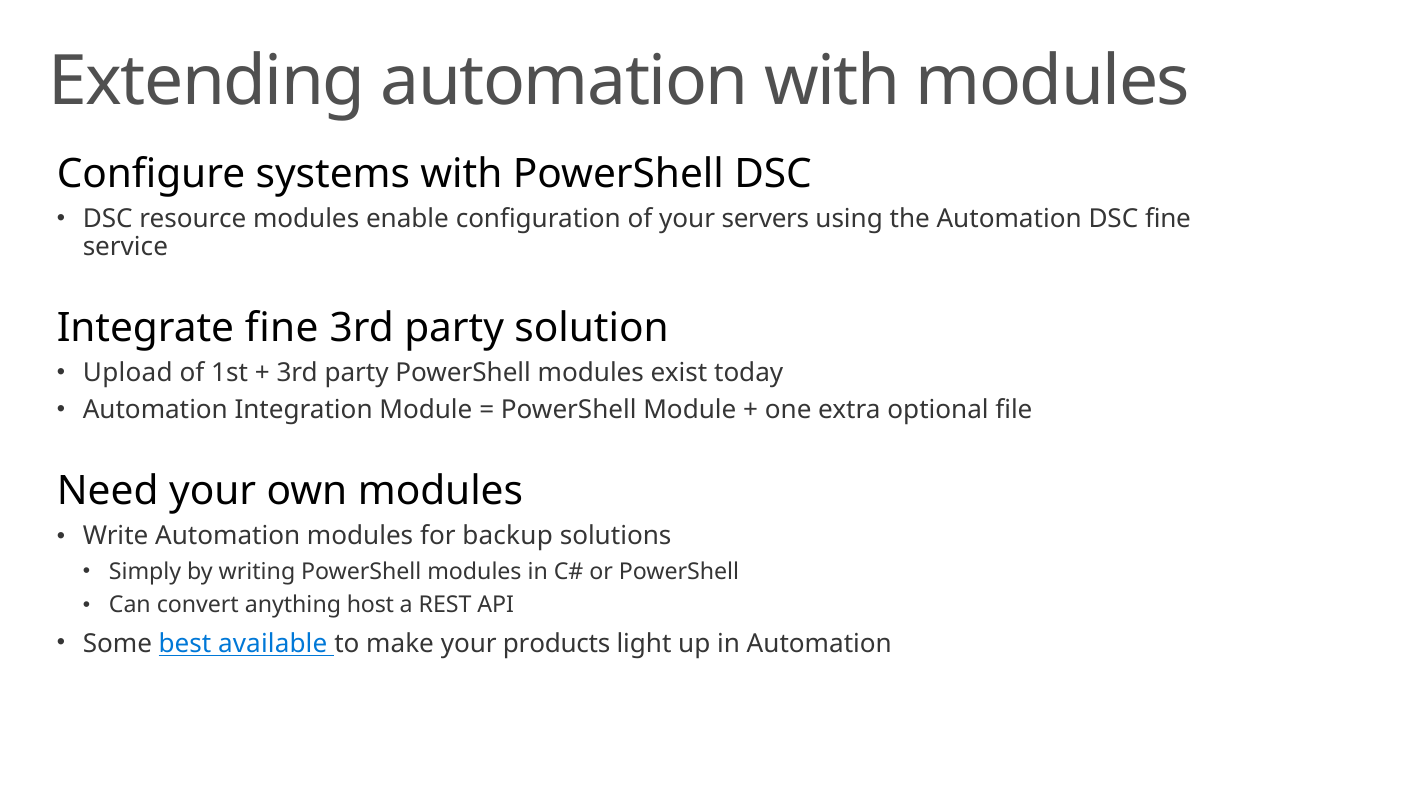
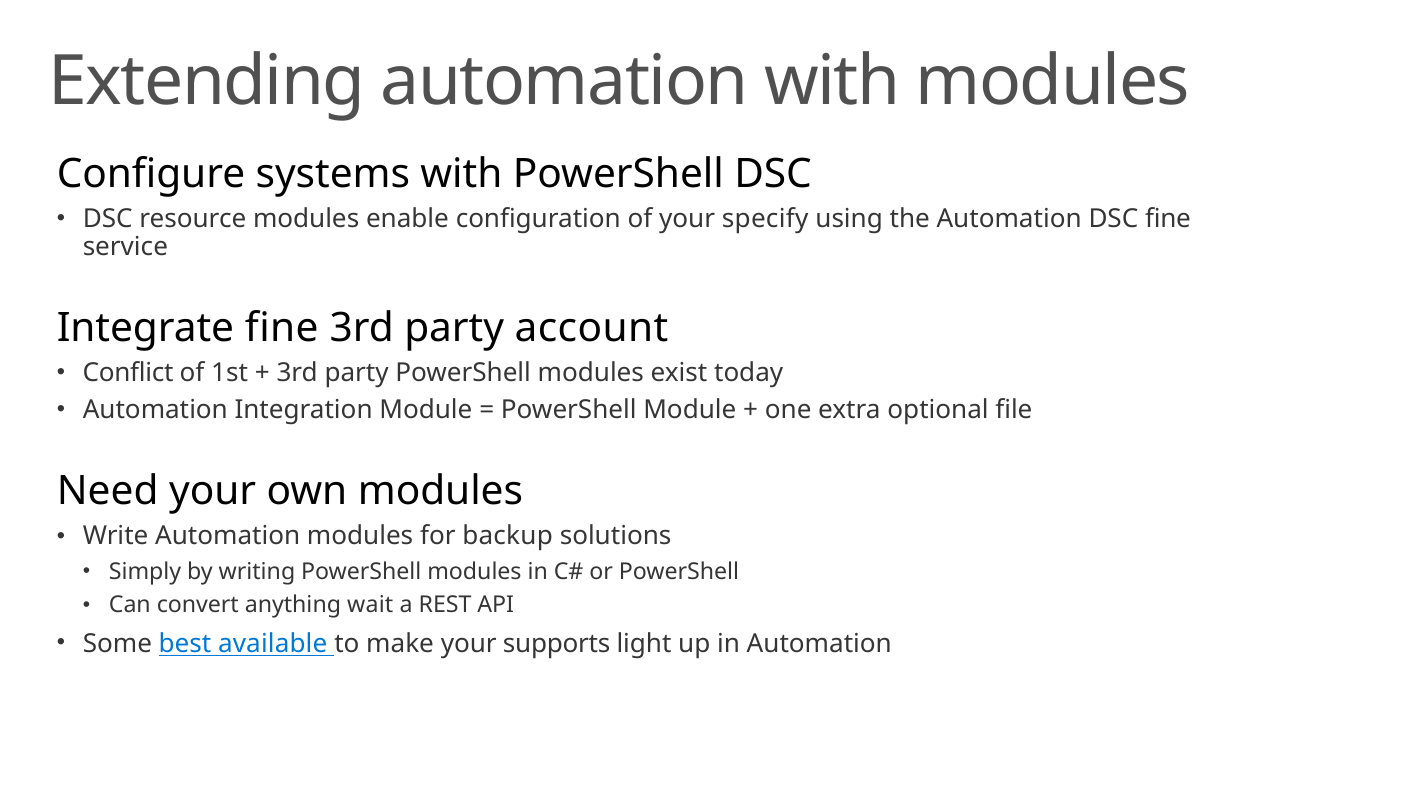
servers: servers -> specify
solution: solution -> account
Upload: Upload -> Conflict
host: host -> wait
products: products -> supports
